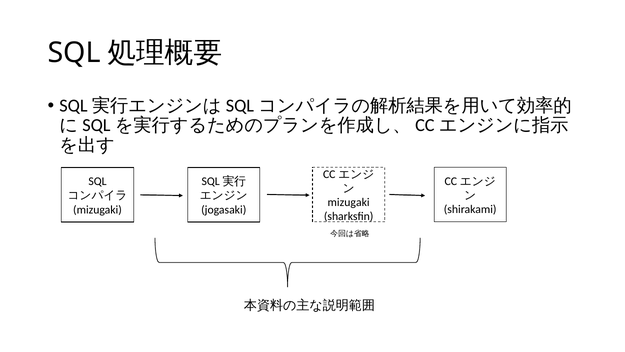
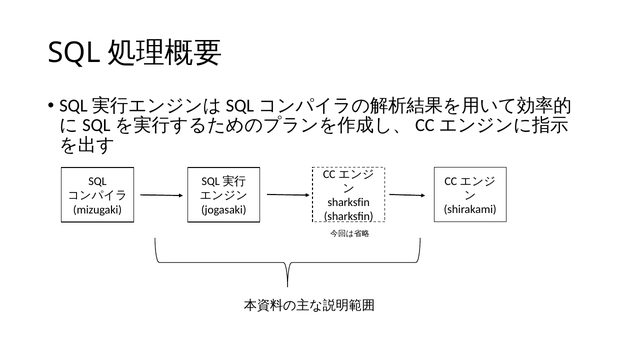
mizugaki at (349, 202): mizugaki -> sharksfin
